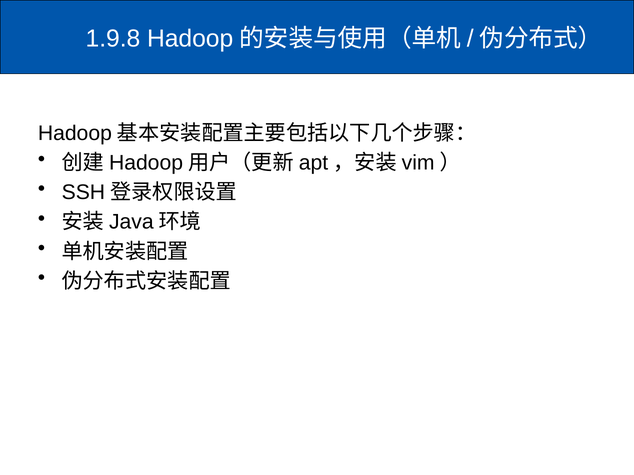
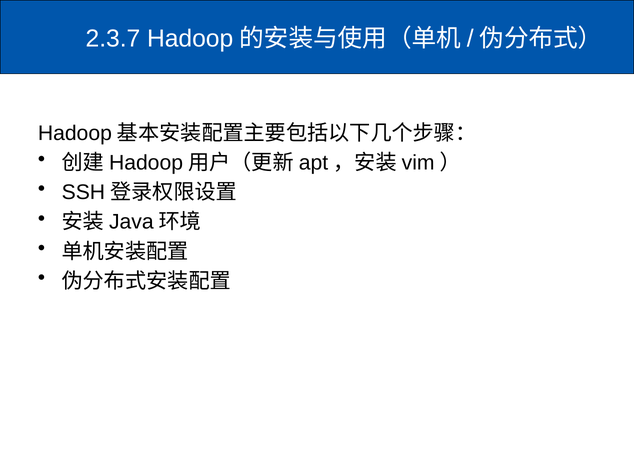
1.9.8: 1.9.8 -> 2.3.7
